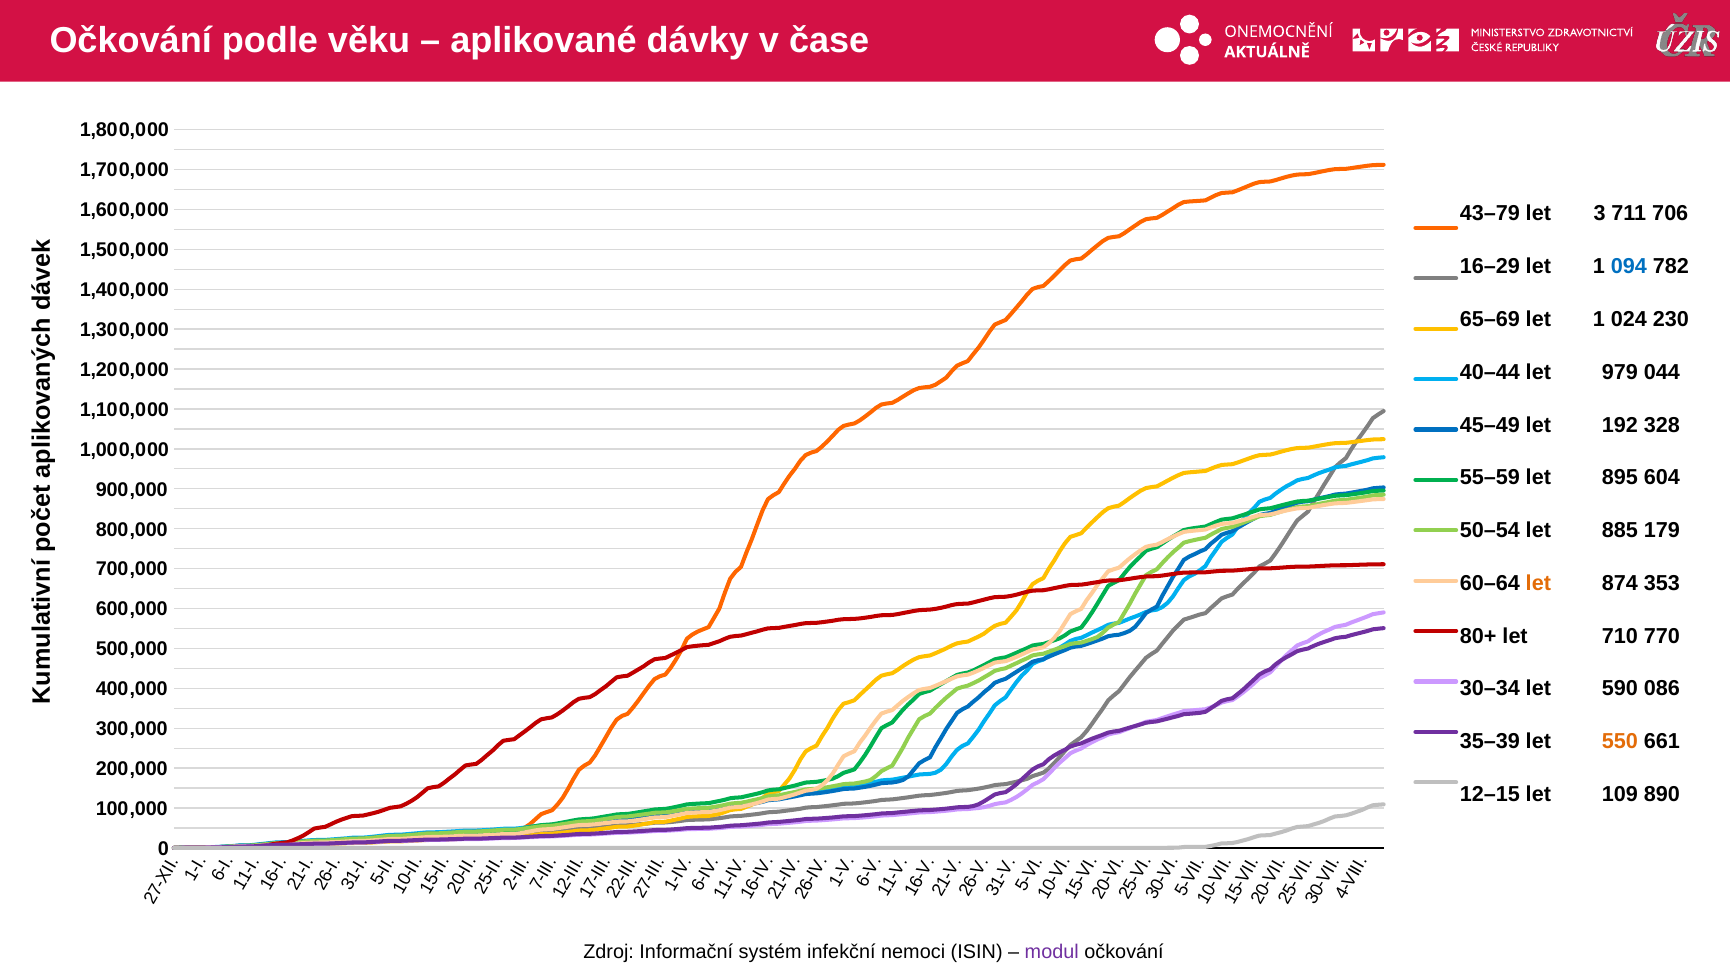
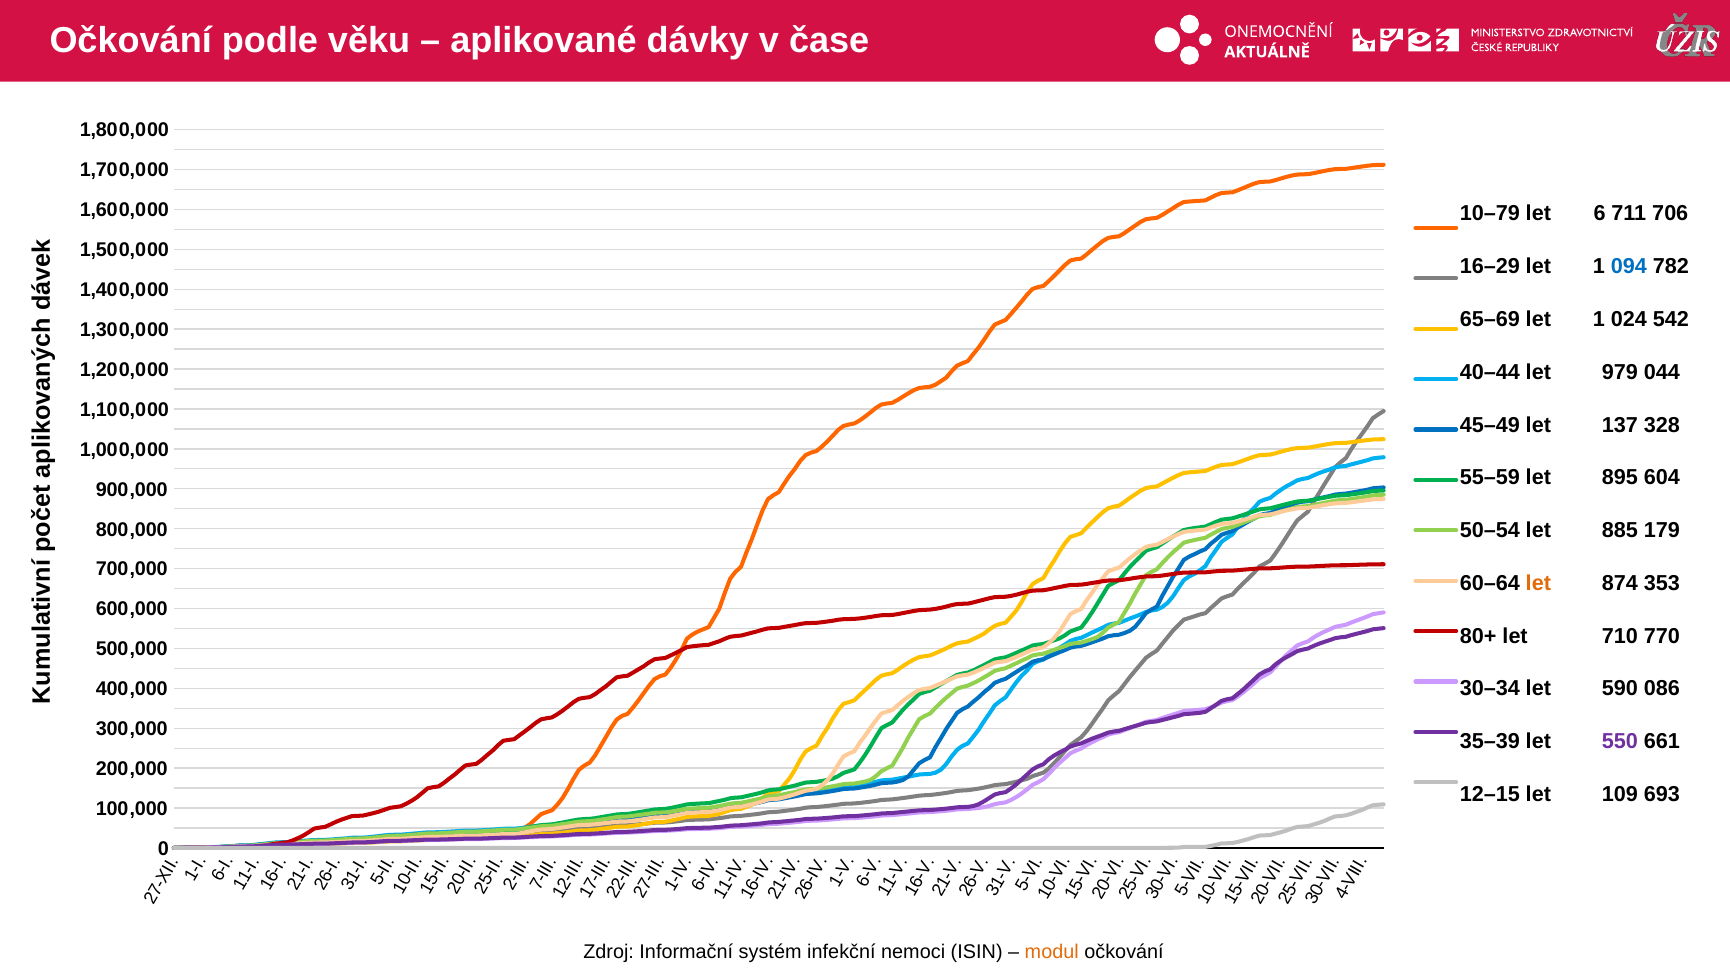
43–79: 43–79 -> 10–79
let 3: 3 -> 6
230: 230 -> 542
192: 192 -> 137
550 colour: orange -> purple
890: 890 -> 693
modul colour: purple -> orange
